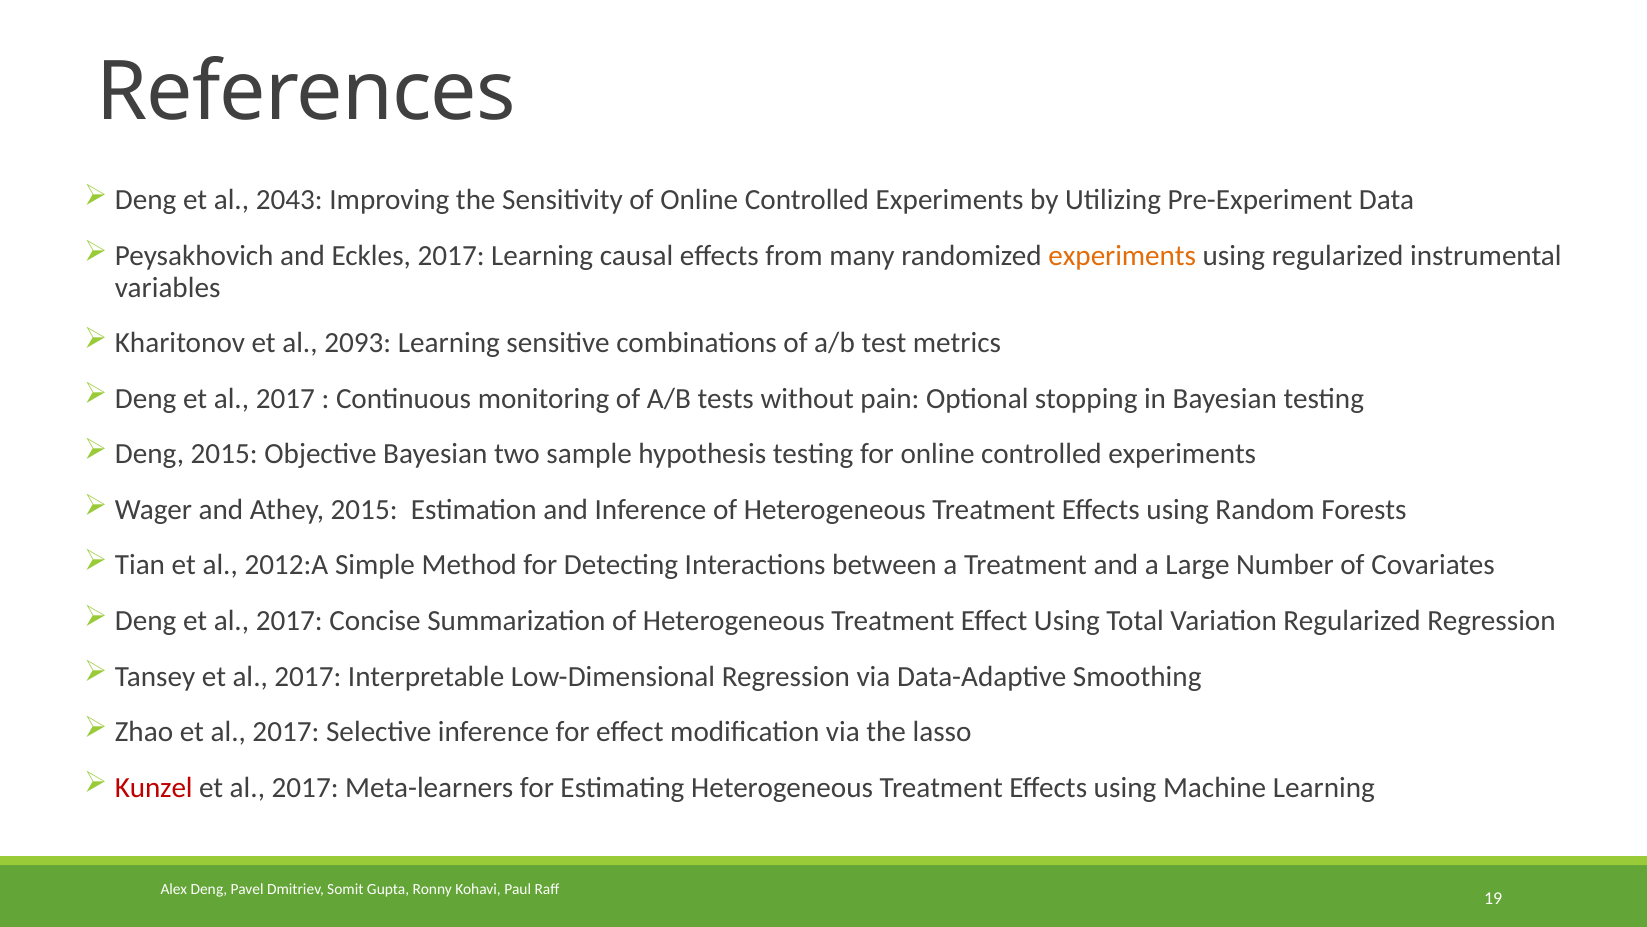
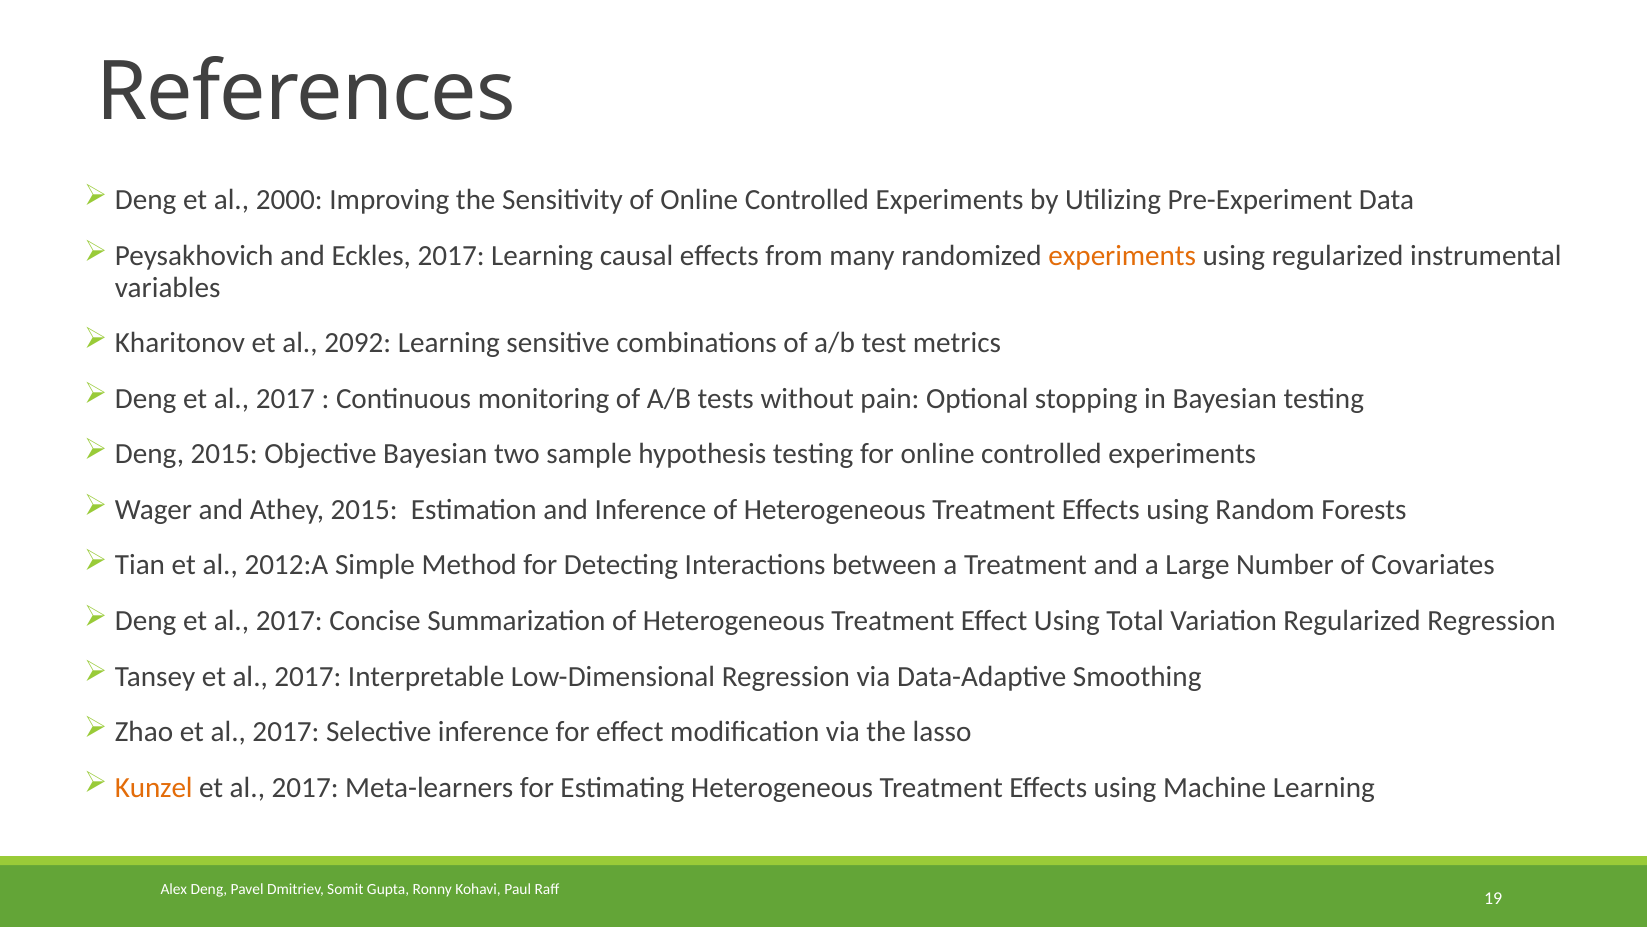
2043: 2043 -> 2000
2093: 2093 -> 2092
Kunzel colour: red -> orange
